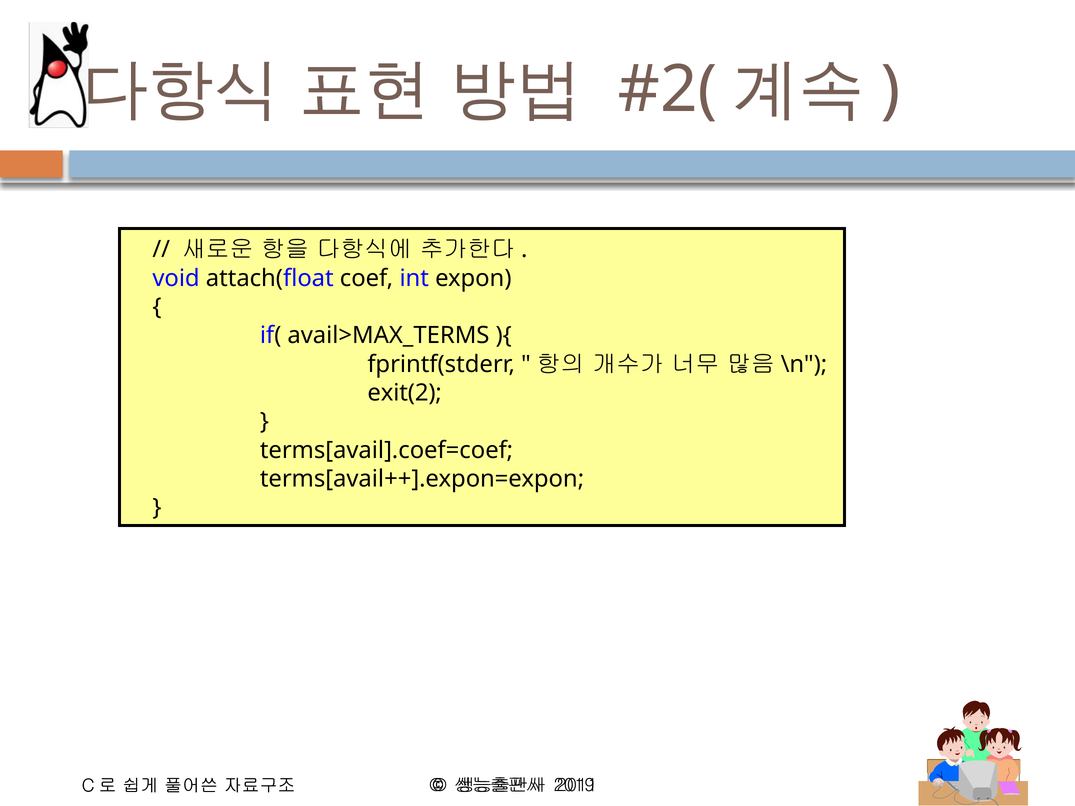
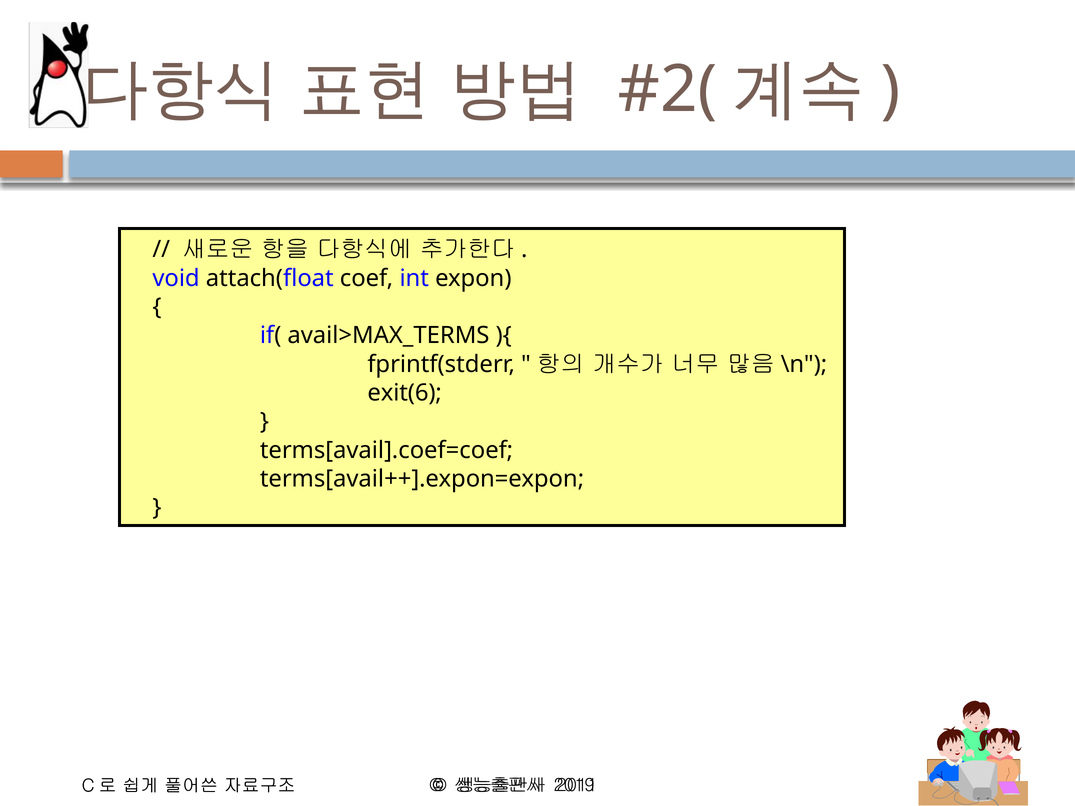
exit(2: exit(2 -> exit(6
